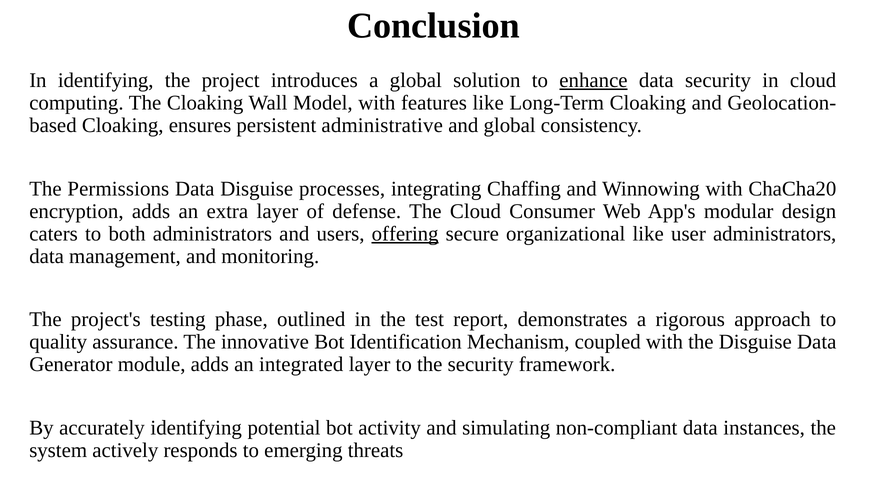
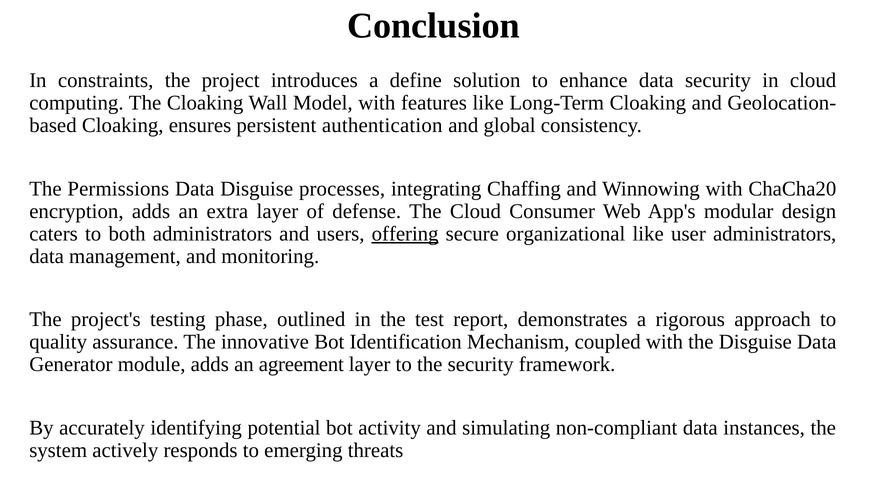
In identifying: identifying -> constraints
a global: global -> define
enhance underline: present -> none
administrative: administrative -> authentication
integrated: integrated -> agreement
